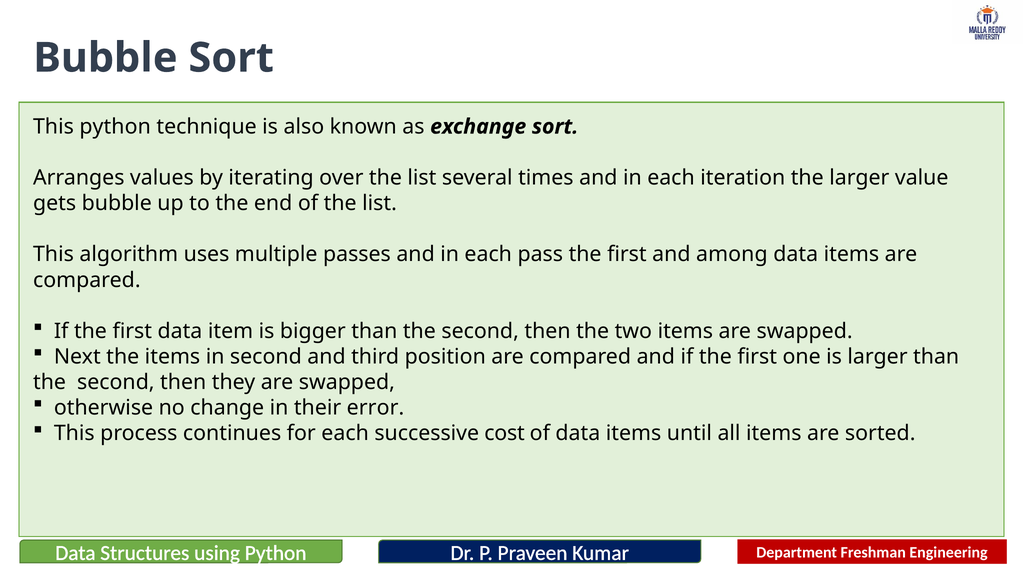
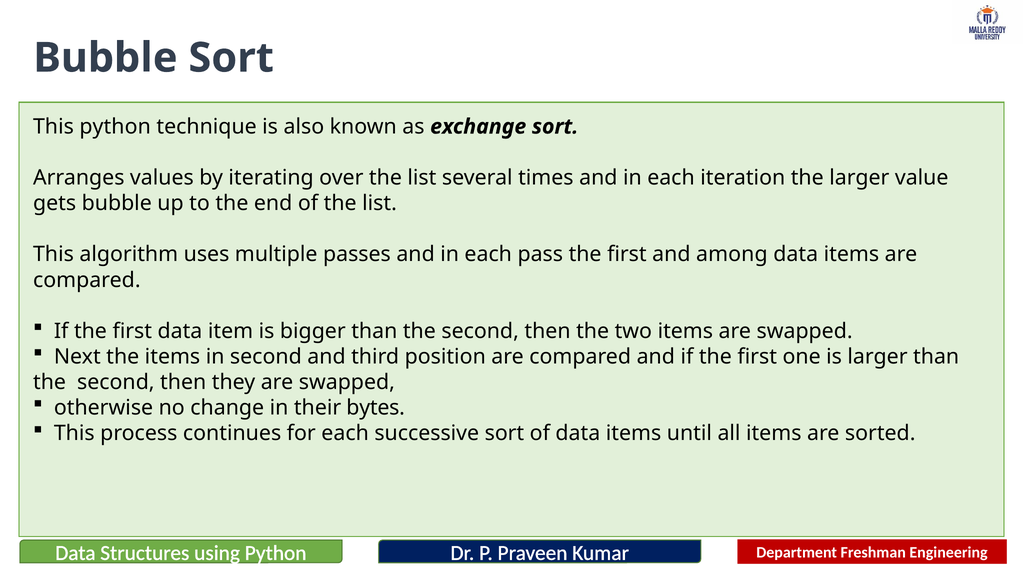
error: error -> bytes
successive cost: cost -> sort
